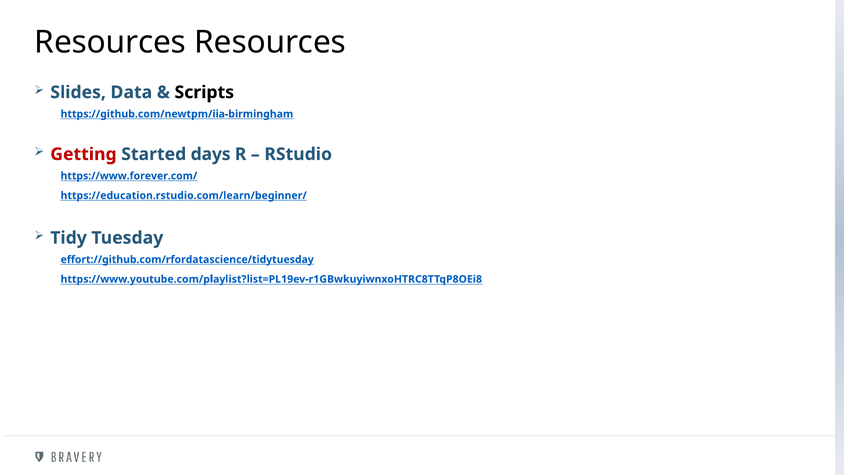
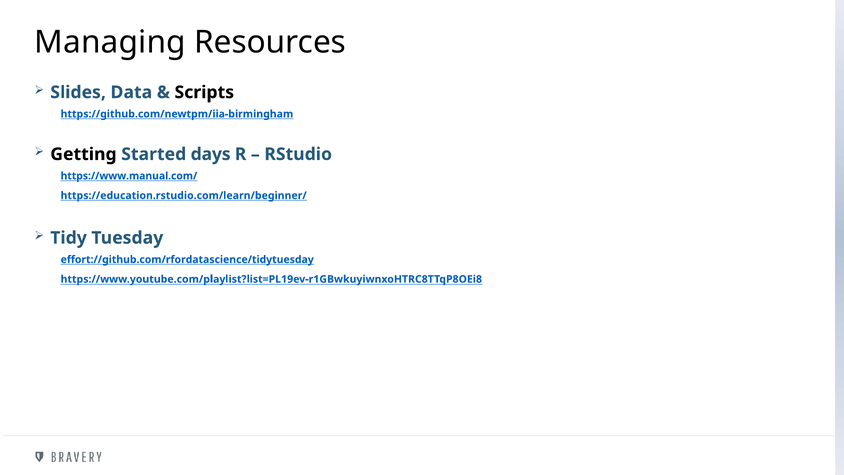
Resources at (110, 42): Resources -> Managing
Getting colour: red -> black
https://www.forever.com/: https://www.forever.com/ -> https://www.manual.com/
